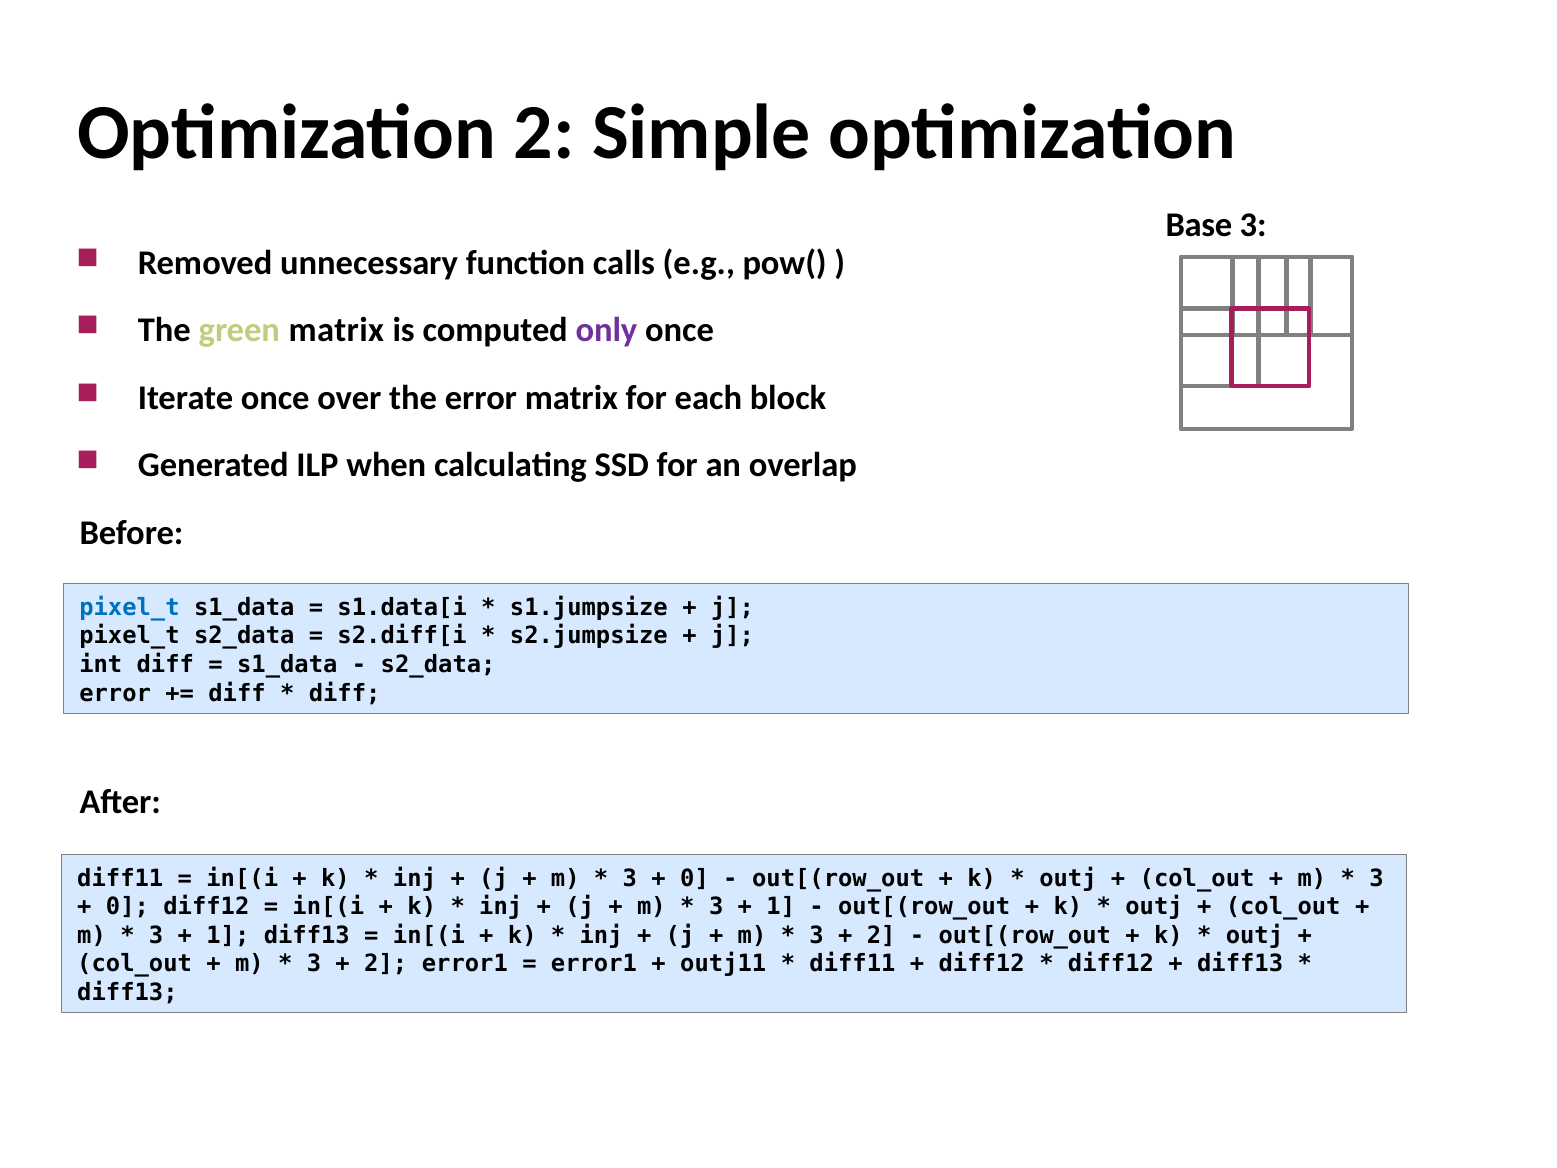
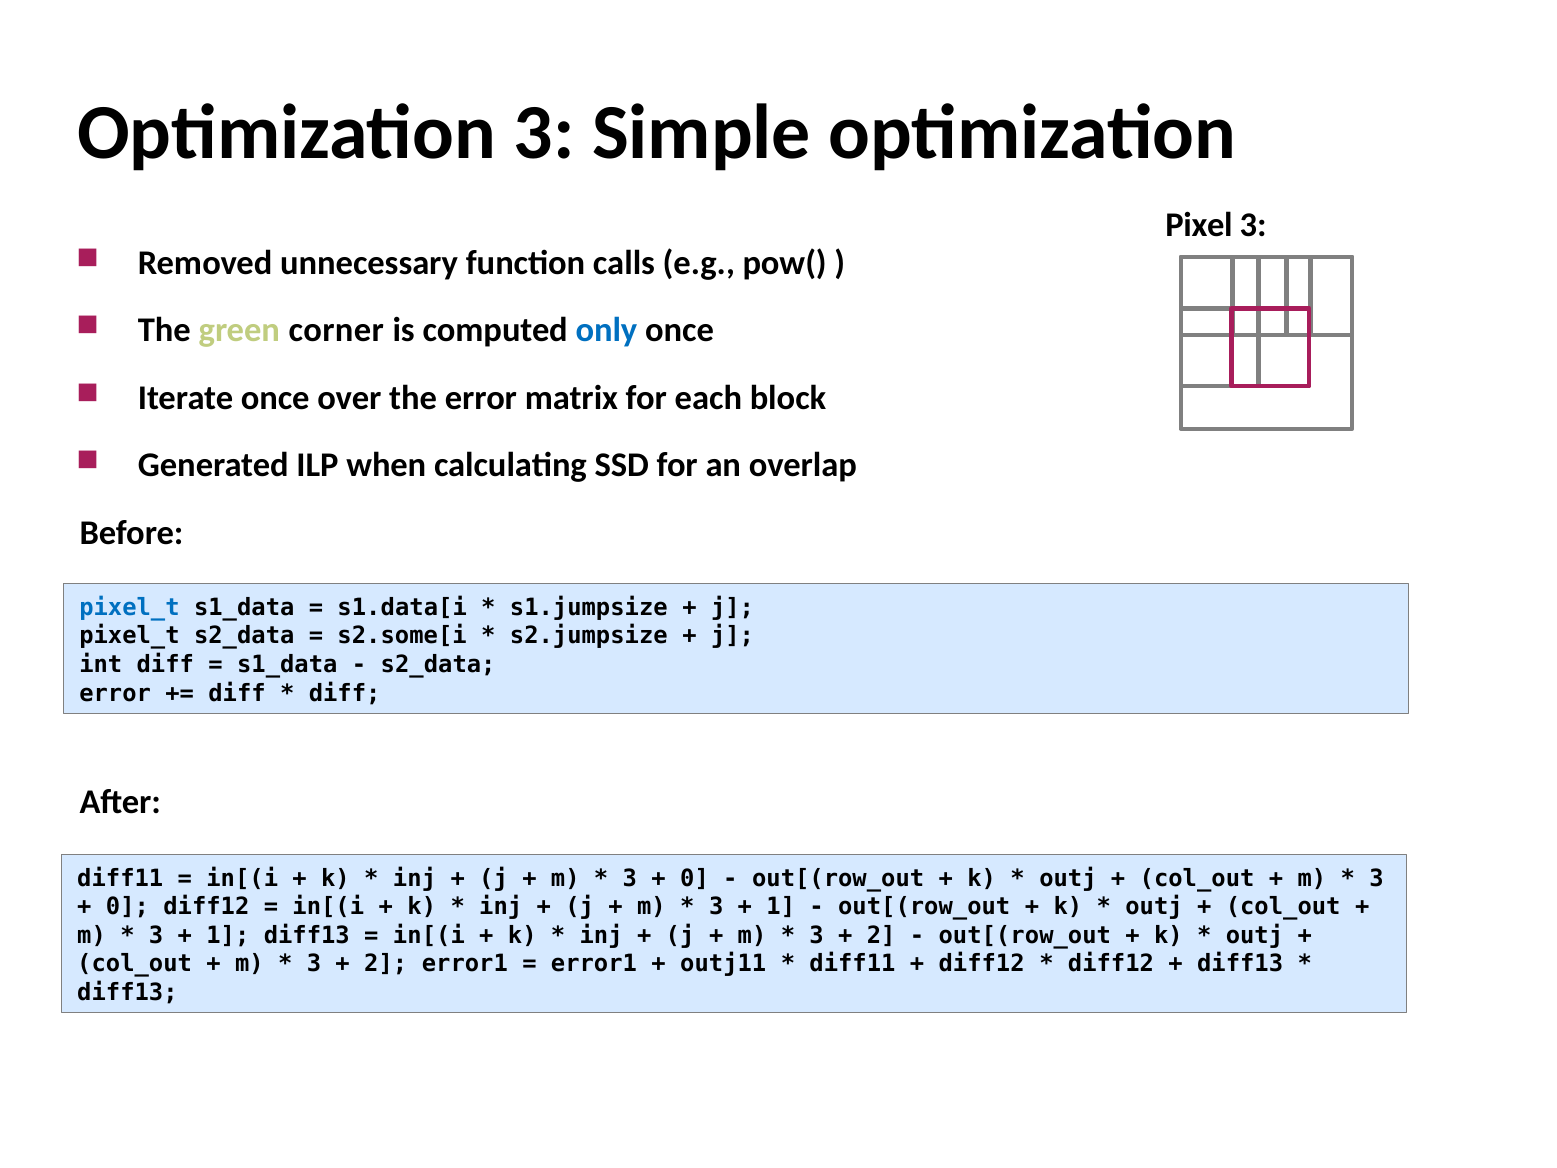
Optimization 2: 2 -> 3
Base: Base -> Pixel
green matrix: matrix -> corner
only colour: purple -> blue
s2.diff[i: s2.diff[i -> s2.some[i
